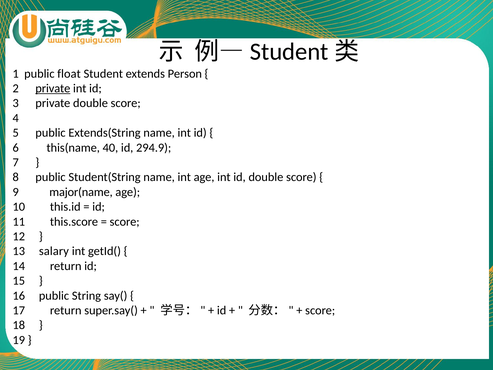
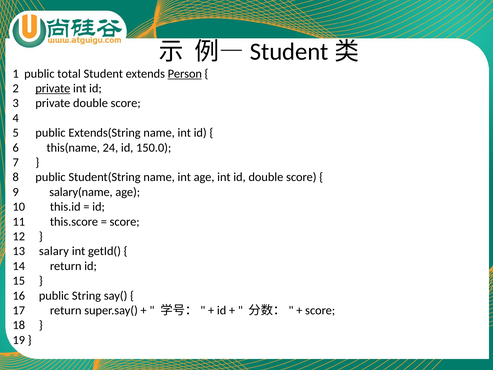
float: float -> total
Person underline: none -> present
40: 40 -> 24
294.9: 294.9 -> 150.0
major(name: major(name -> salary(name
